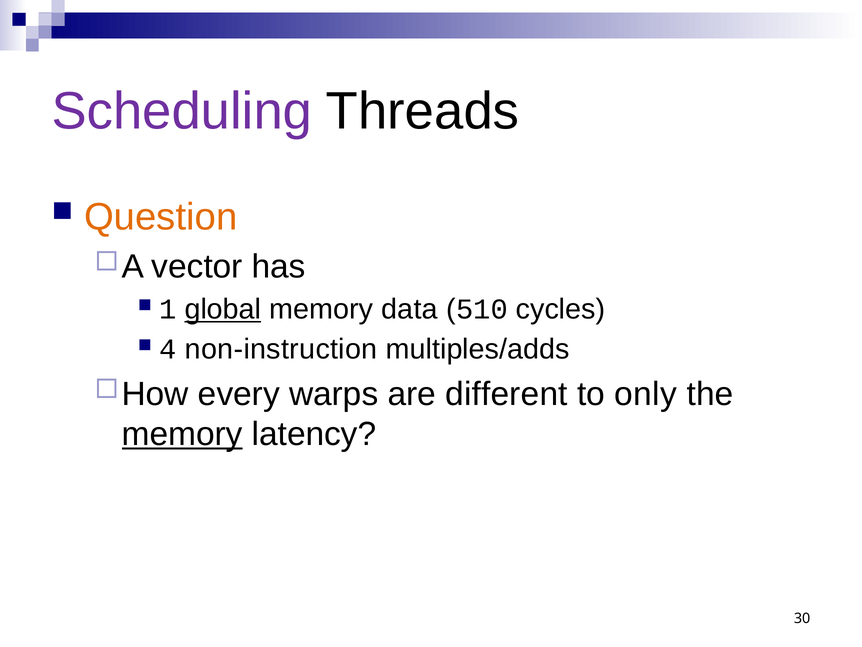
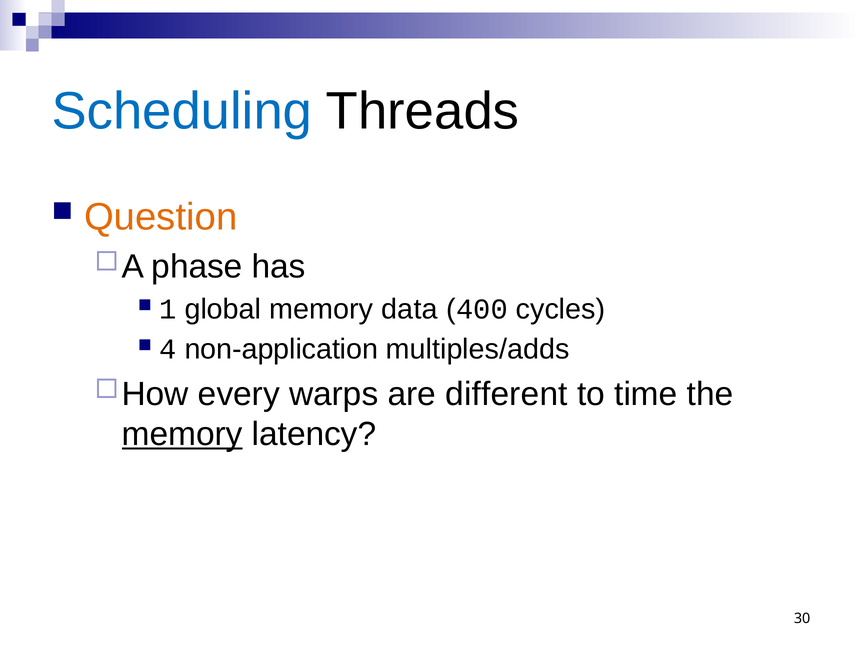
Scheduling colour: purple -> blue
vector: vector -> phase
global underline: present -> none
510: 510 -> 400
non-instruction: non-instruction -> non-application
only: only -> time
